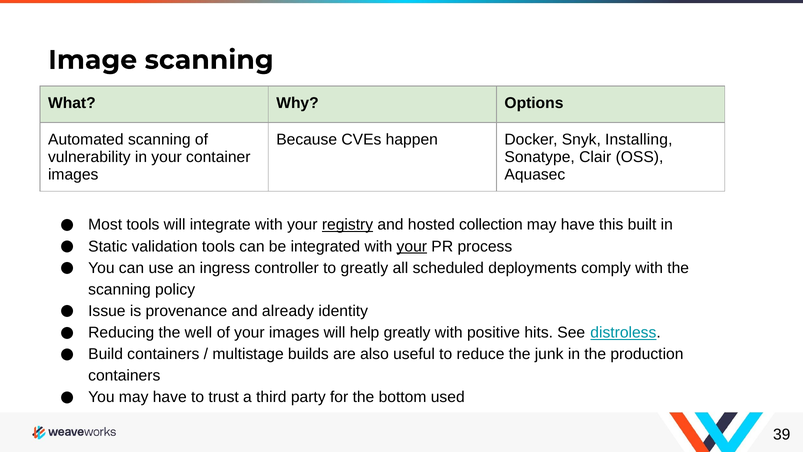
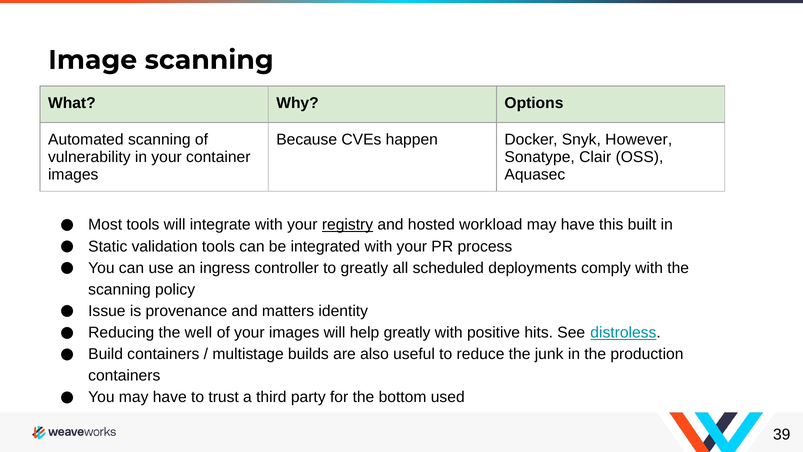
Installing: Installing -> However
collection: collection -> workload
your at (412, 246) underline: present -> none
already: already -> matters
